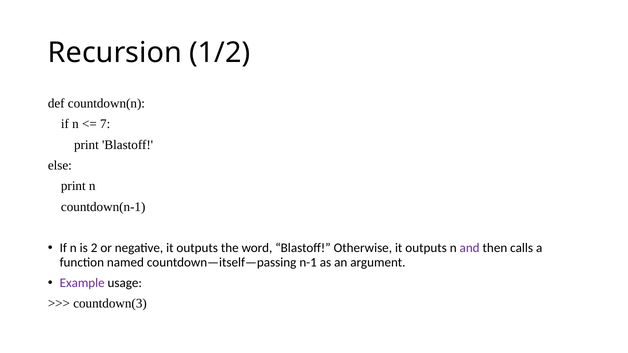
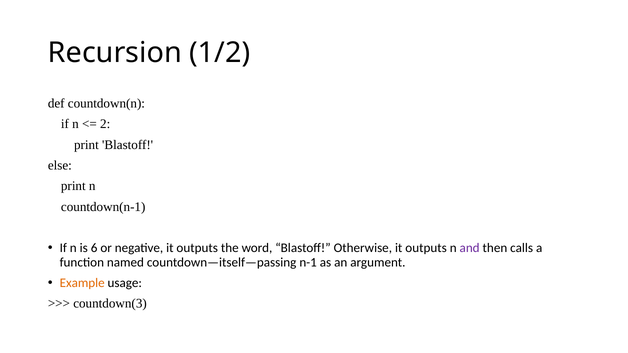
7: 7 -> 2
2: 2 -> 6
Example colour: purple -> orange
